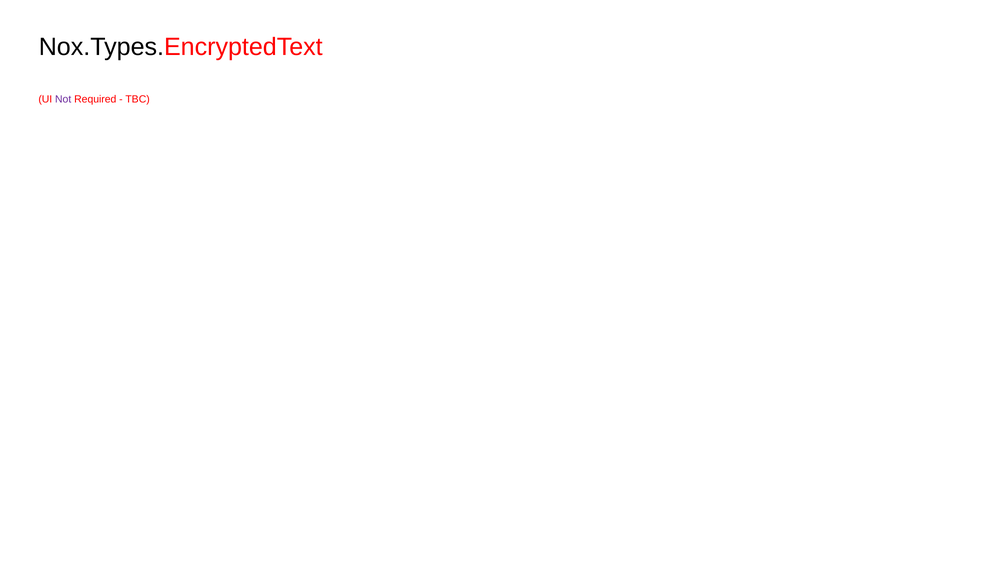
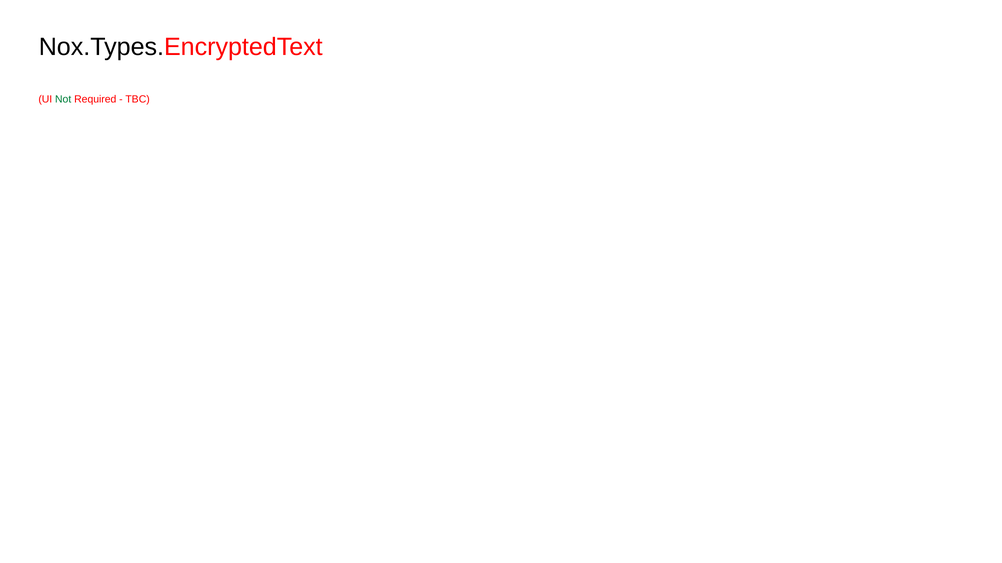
Not colour: purple -> green
